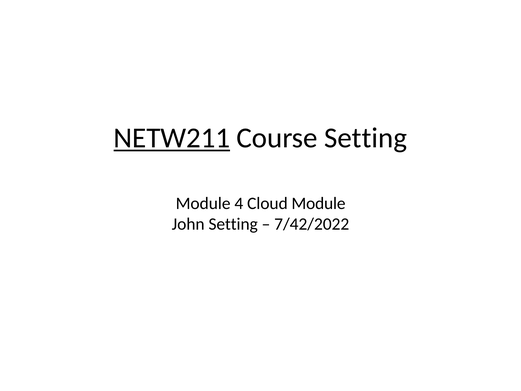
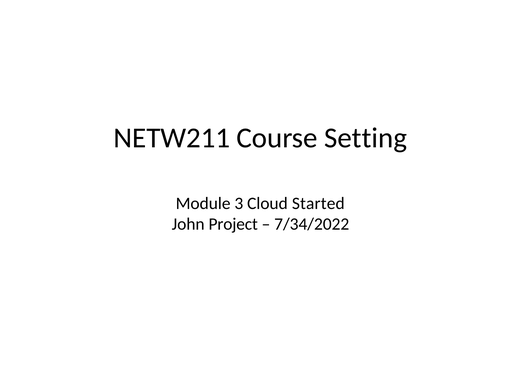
NETW211 underline: present -> none
4: 4 -> 3
Cloud Module: Module -> Started
John Setting: Setting -> Project
7/42/2022: 7/42/2022 -> 7/34/2022
